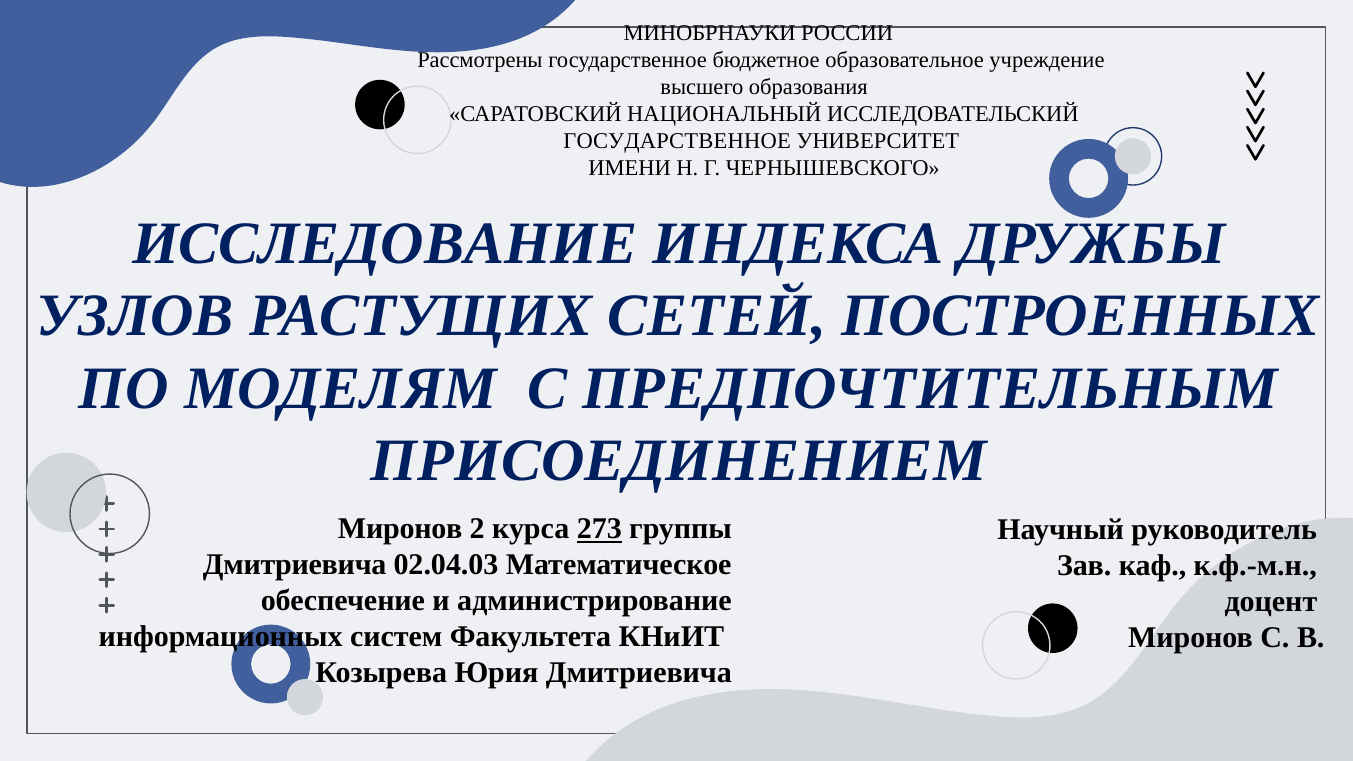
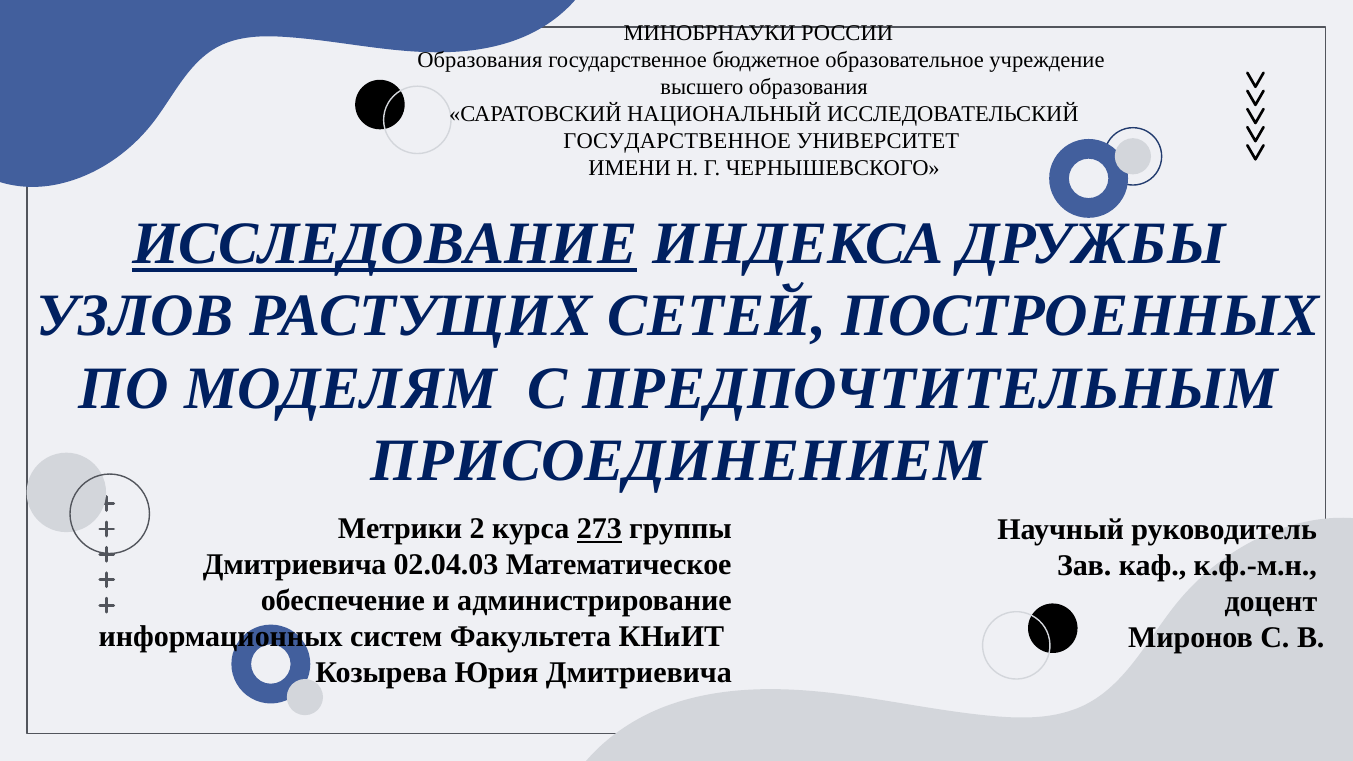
Рассмотрены at (480, 60): Рассмотрены -> Образования
ИССЛЕДОВАНИЕ underline: none -> present
Миронов at (400, 529): Миронов -> Метрики
